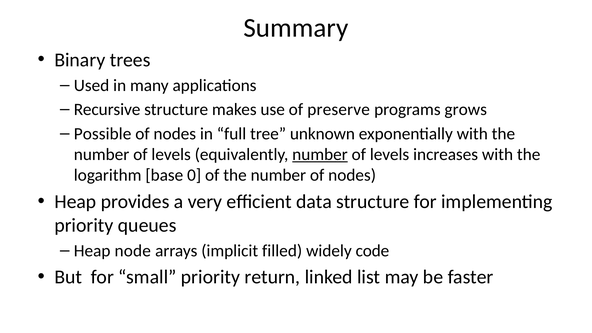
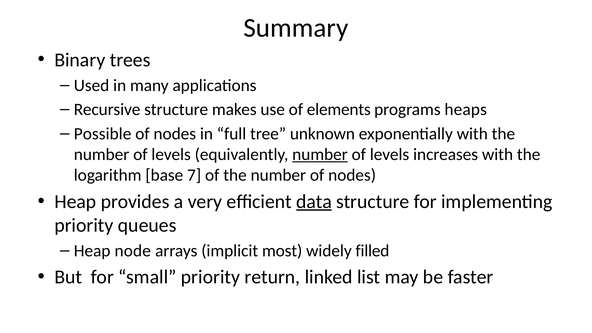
preserve: preserve -> elements
grows: grows -> heaps
0: 0 -> 7
data underline: none -> present
filled: filled -> most
code: code -> filled
